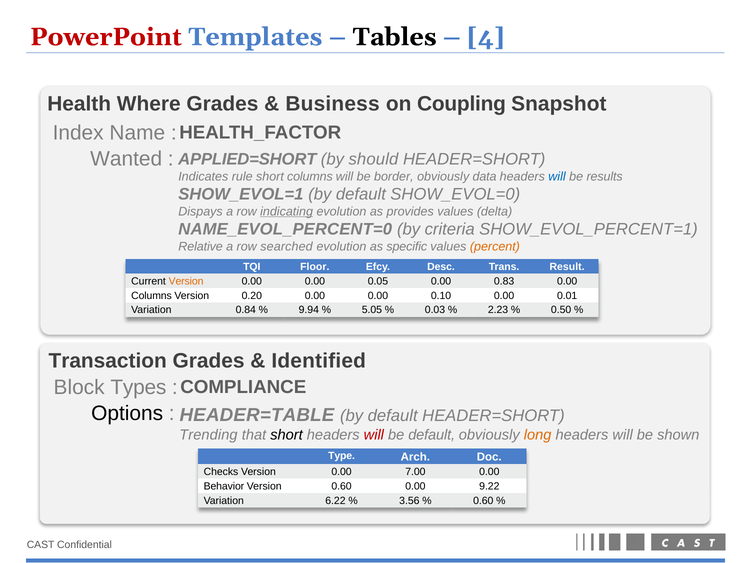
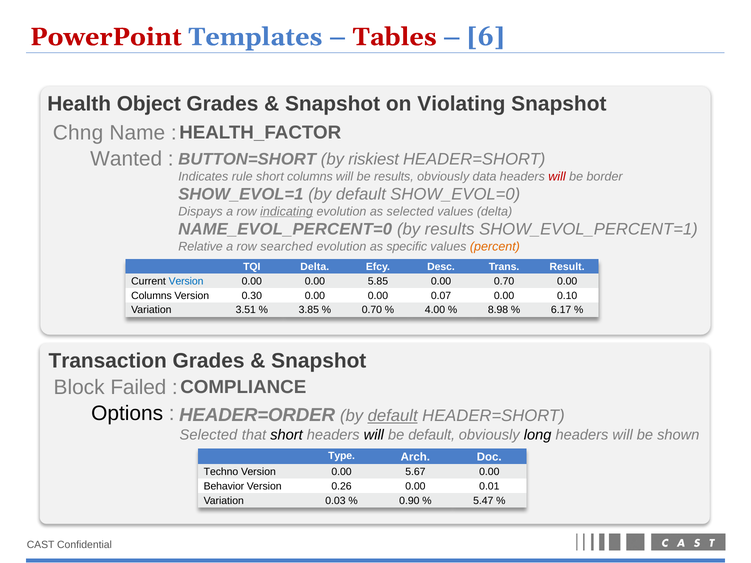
Tables colour: black -> red
4: 4 -> 6
Where: Where -> Object
Business at (333, 104): Business -> Snapshot
Coupling: Coupling -> Violating
Index: Index -> Chng
APPLIED=SHORT: APPLIED=SHORT -> BUTTON=SHORT
should: should -> riskiest
be border: border -> results
will at (557, 177) colour: blue -> red
results: results -> border
as provides: provides -> selected
by criteria: criteria -> results
TQI Floor: Floor -> Delta
Version at (186, 281) colour: orange -> blue
0.05: 0.05 -> 5.85
0.00 0.83: 0.83 -> 0.70
0.20: 0.20 -> 0.30
0.10: 0.10 -> 0.07
0.01: 0.01 -> 0.10
0.84: 0.84 -> 3.51
9.94: 9.94 -> 3.85
5.05 at (372, 310): 5.05 -> 0.70
0.03: 0.03 -> 4.00
2.23: 2.23 -> 8.98
0.50: 0.50 -> 6.17
Identified at (319, 361): Identified -> Snapshot
Types: Types -> Failed
HEADER=TABLE: HEADER=TABLE -> HEADER=ORDER
default at (393, 416) underline: none -> present
Trending at (208, 435): Trending -> Selected
will at (374, 435) colour: red -> black
long colour: orange -> black
Checks: Checks -> Techno
7.00: 7.00 -> 5.67
Version 0.60: 0.60 -> 0.26
9.22: 9.22 -> 0.01
6.22: 6.22 -> 0.03
3.56: 3.56 -> 0.90
0.60 at (483, 501): 0.60 -> 5.47
